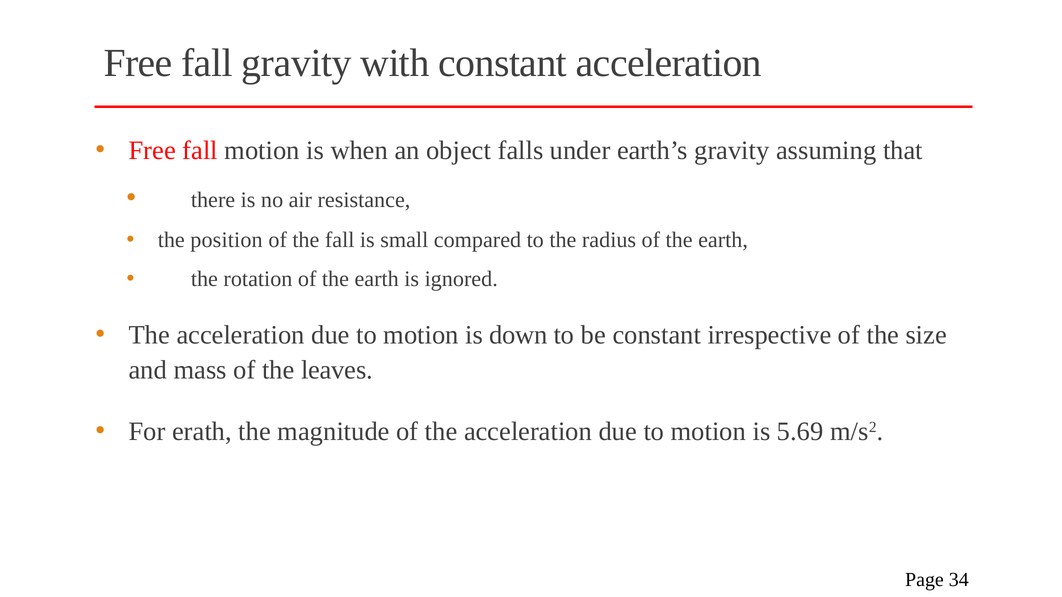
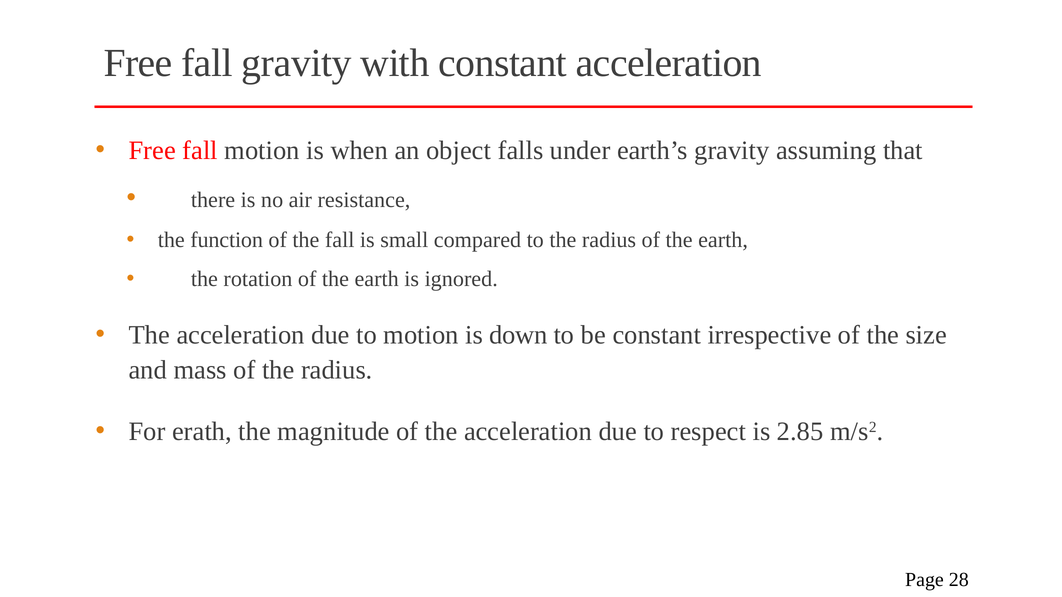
position: position -> function
of the leaves: leaves -> radius
motion at (708, 432): motion -> respect
5.69: 5.69 -> 2.85
34: 34 -> 28
